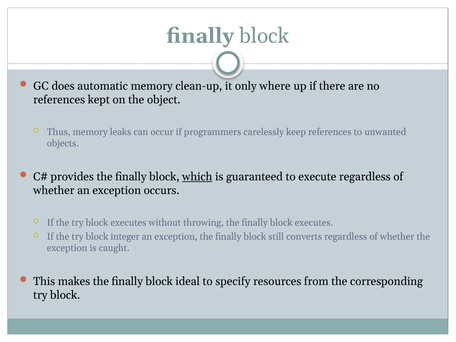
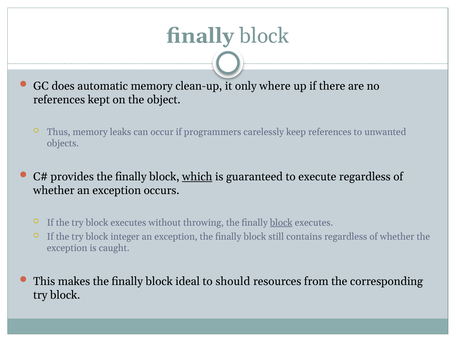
block at (281, 223) underline: none -> present
converts: converts -> contains
specify: specify -> should
